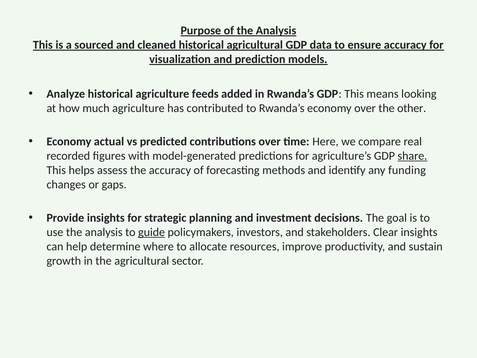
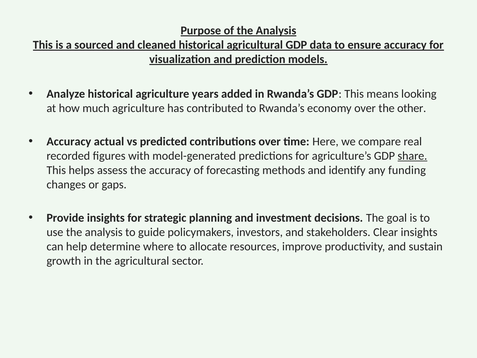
feeds: feeds -> years
Economy at (69, 142): Economy -> Accuracy
guide underline: present -> none
